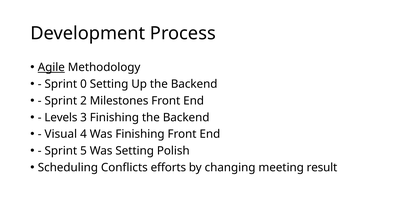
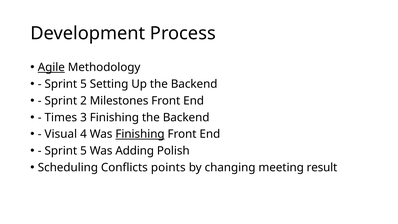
0 at (83, 84): 0 -> 5
Levels: Levels -> Times
Finishing at (140, 134) underline: none -> present
Was Setting: Setting -> Adding
efforts: efforts -> points
